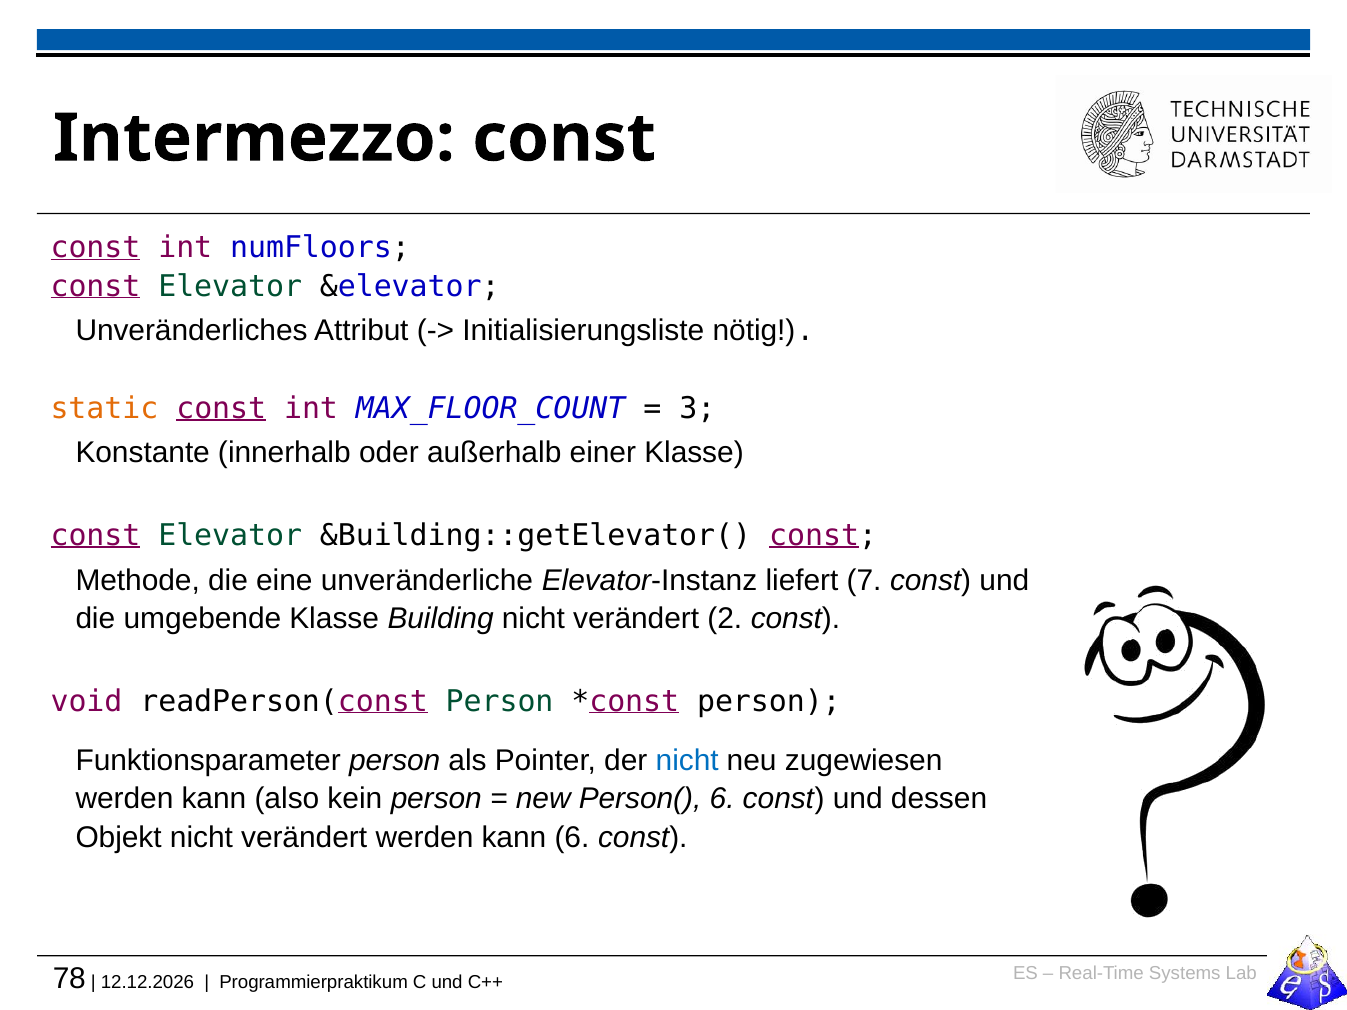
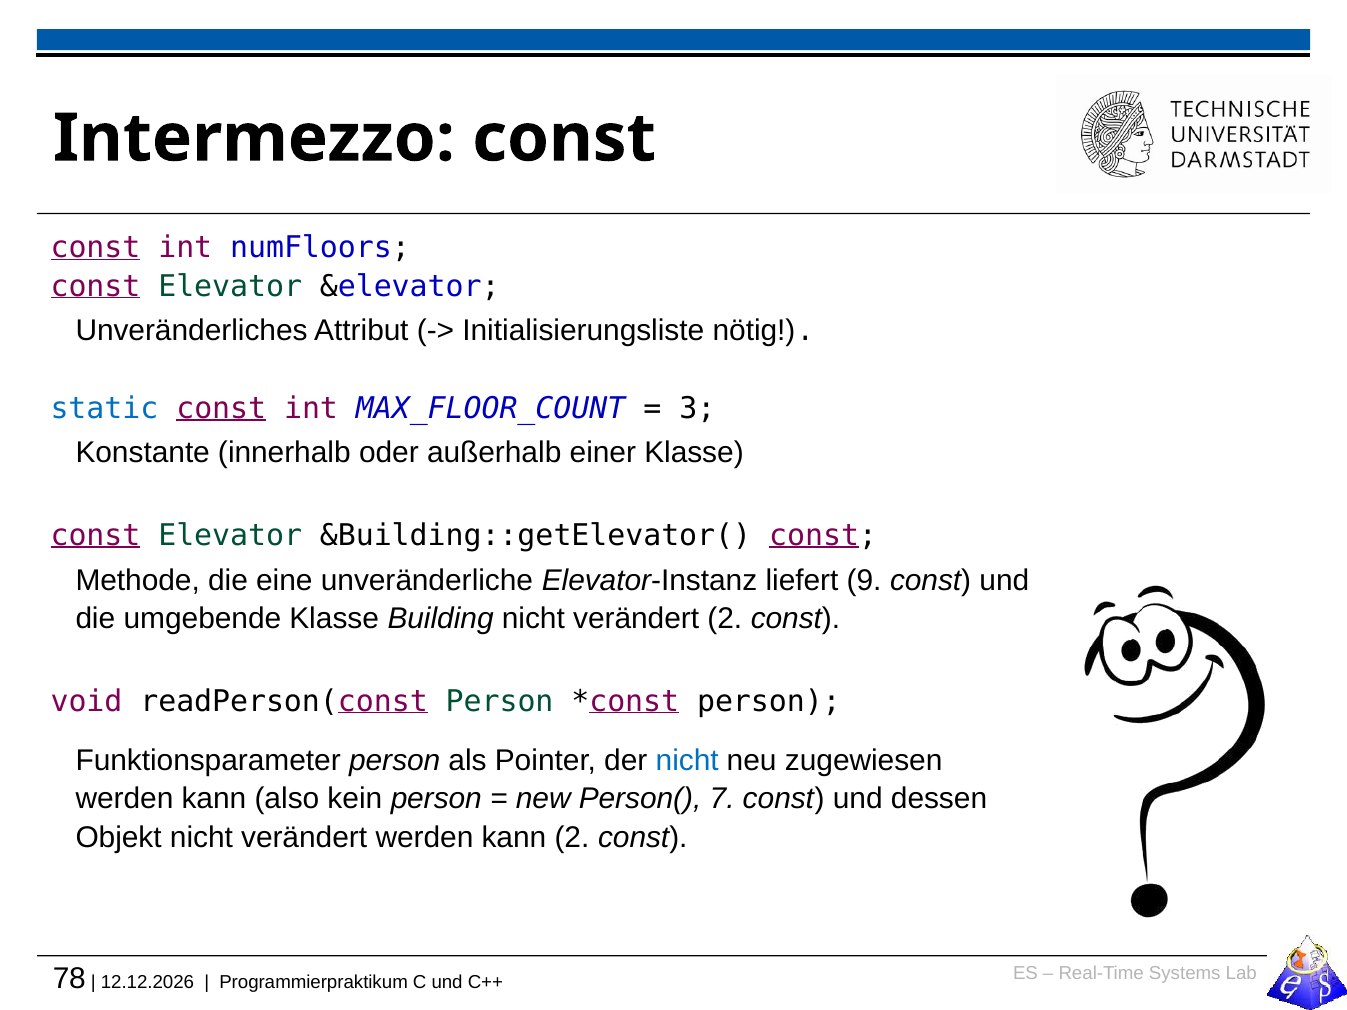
static colour: orange -> blue
7: 7 -> 9
Person( 6: 6 -> 7
kann 6: 6 -> 2
